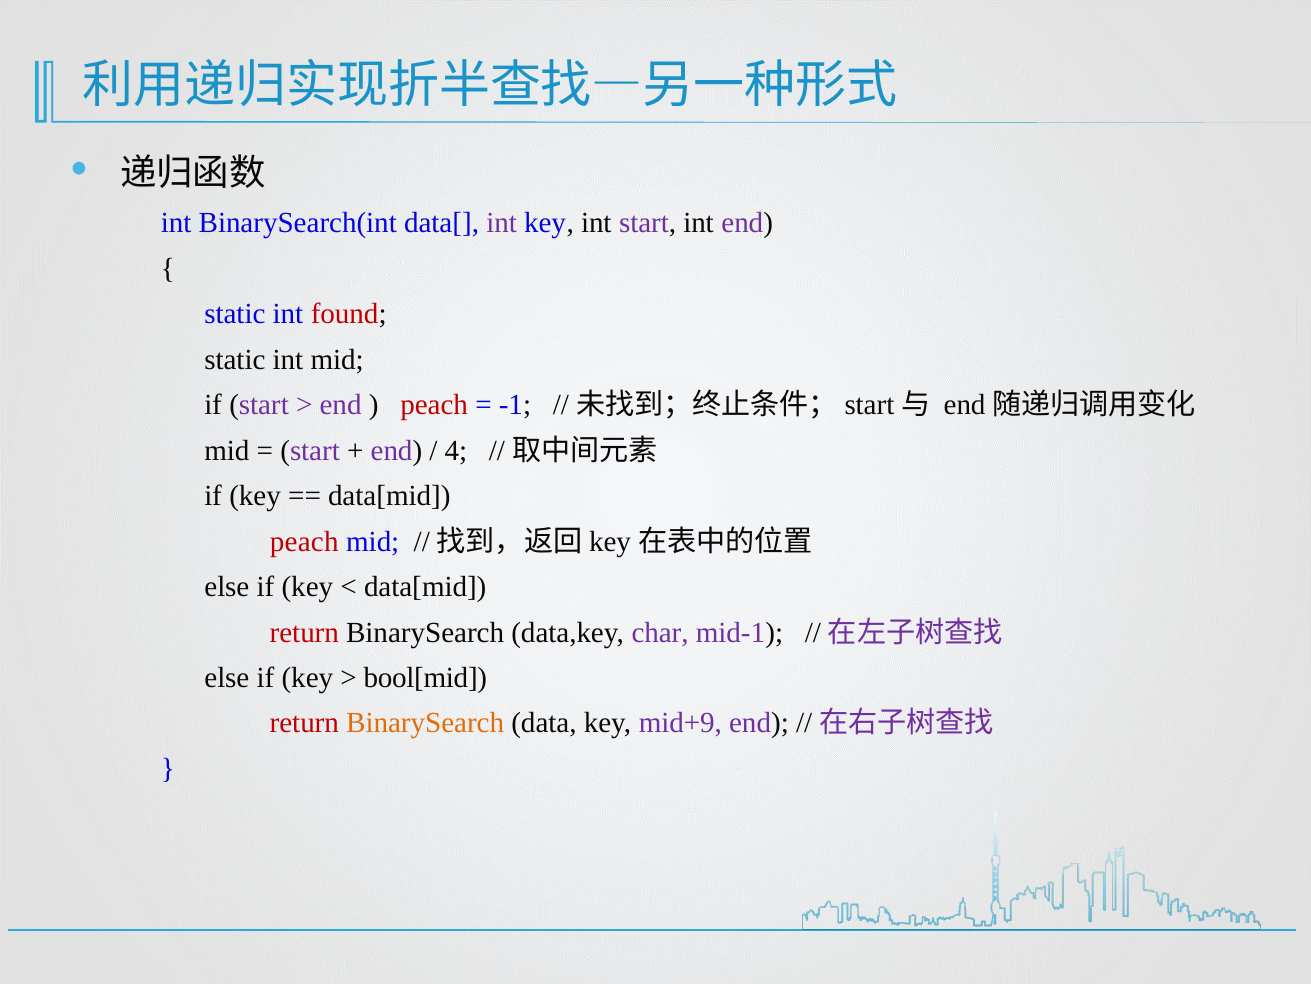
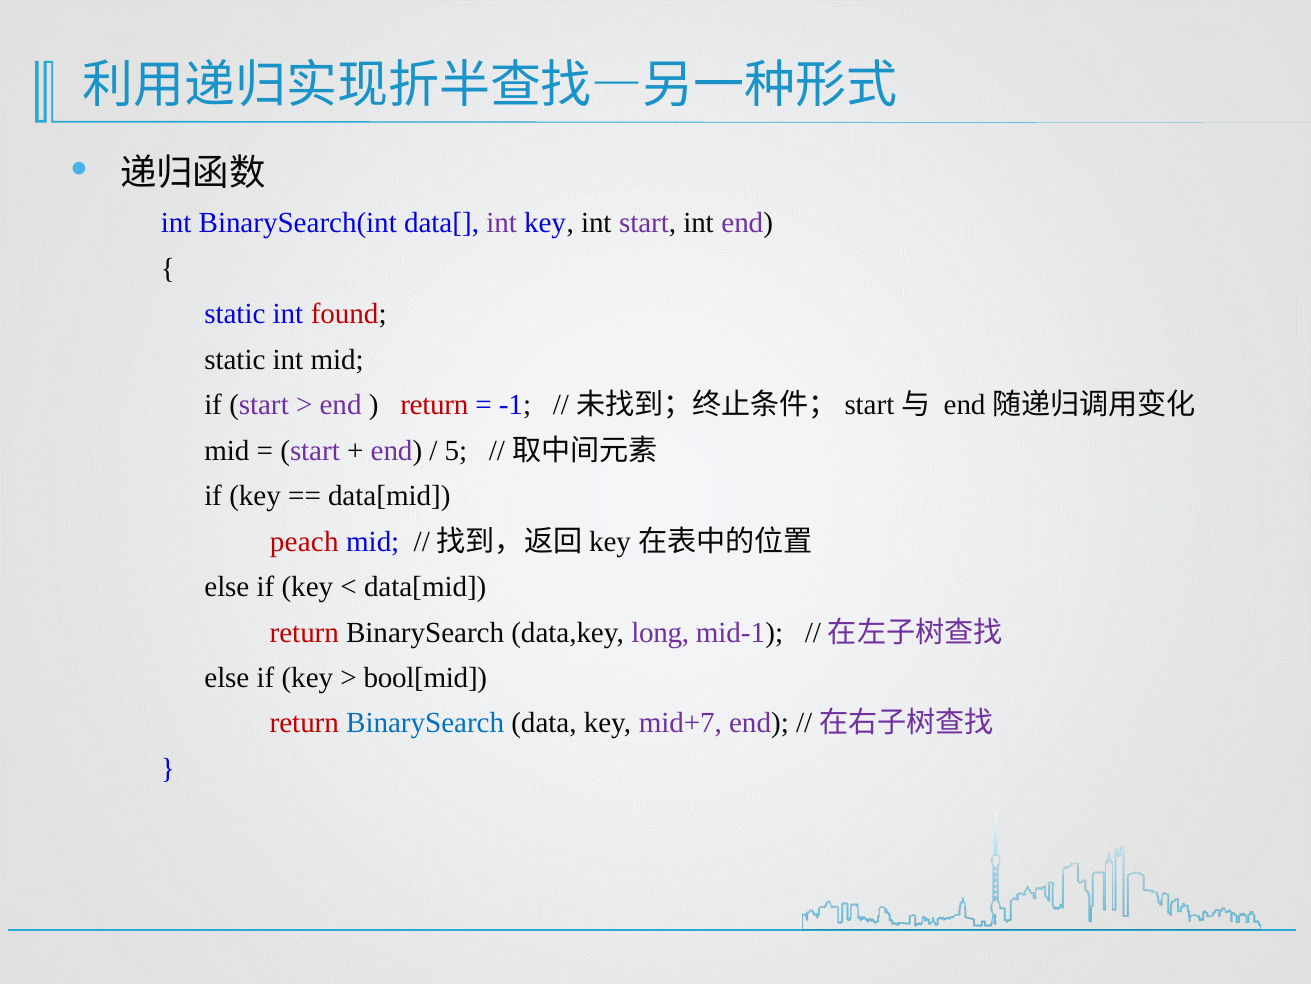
peach at (434, 405): peach -> return
4: 4 -> 5
char: char -> long
BinarySearch at (425, 723) colour: orange -> blue
mid+9: mid+9 -> mid+7
